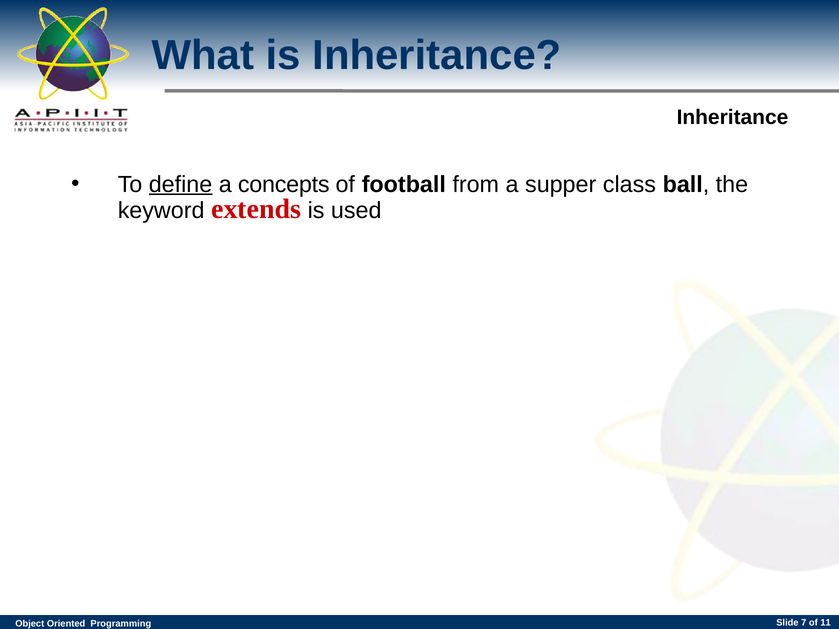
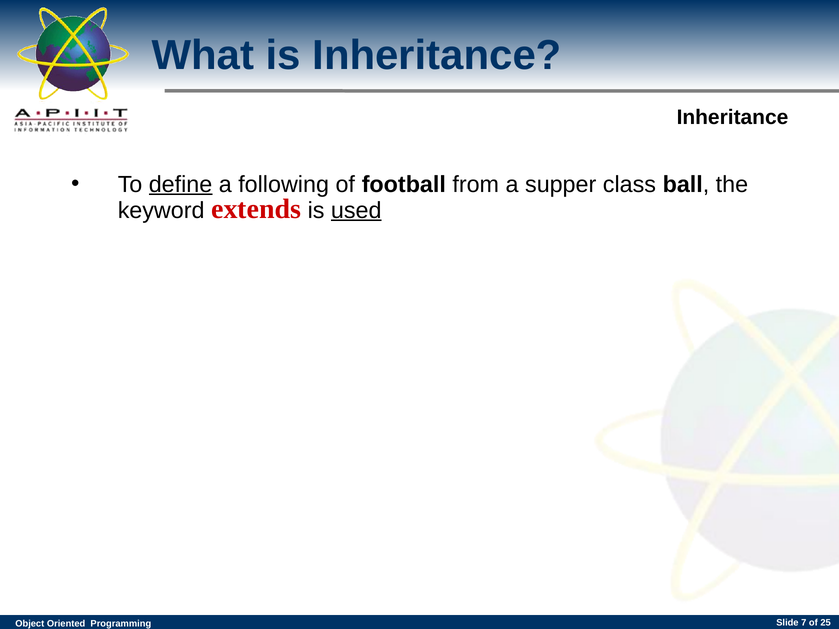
concepts: concepts -> following
used underline: none -> present
11: 11 -> 25
